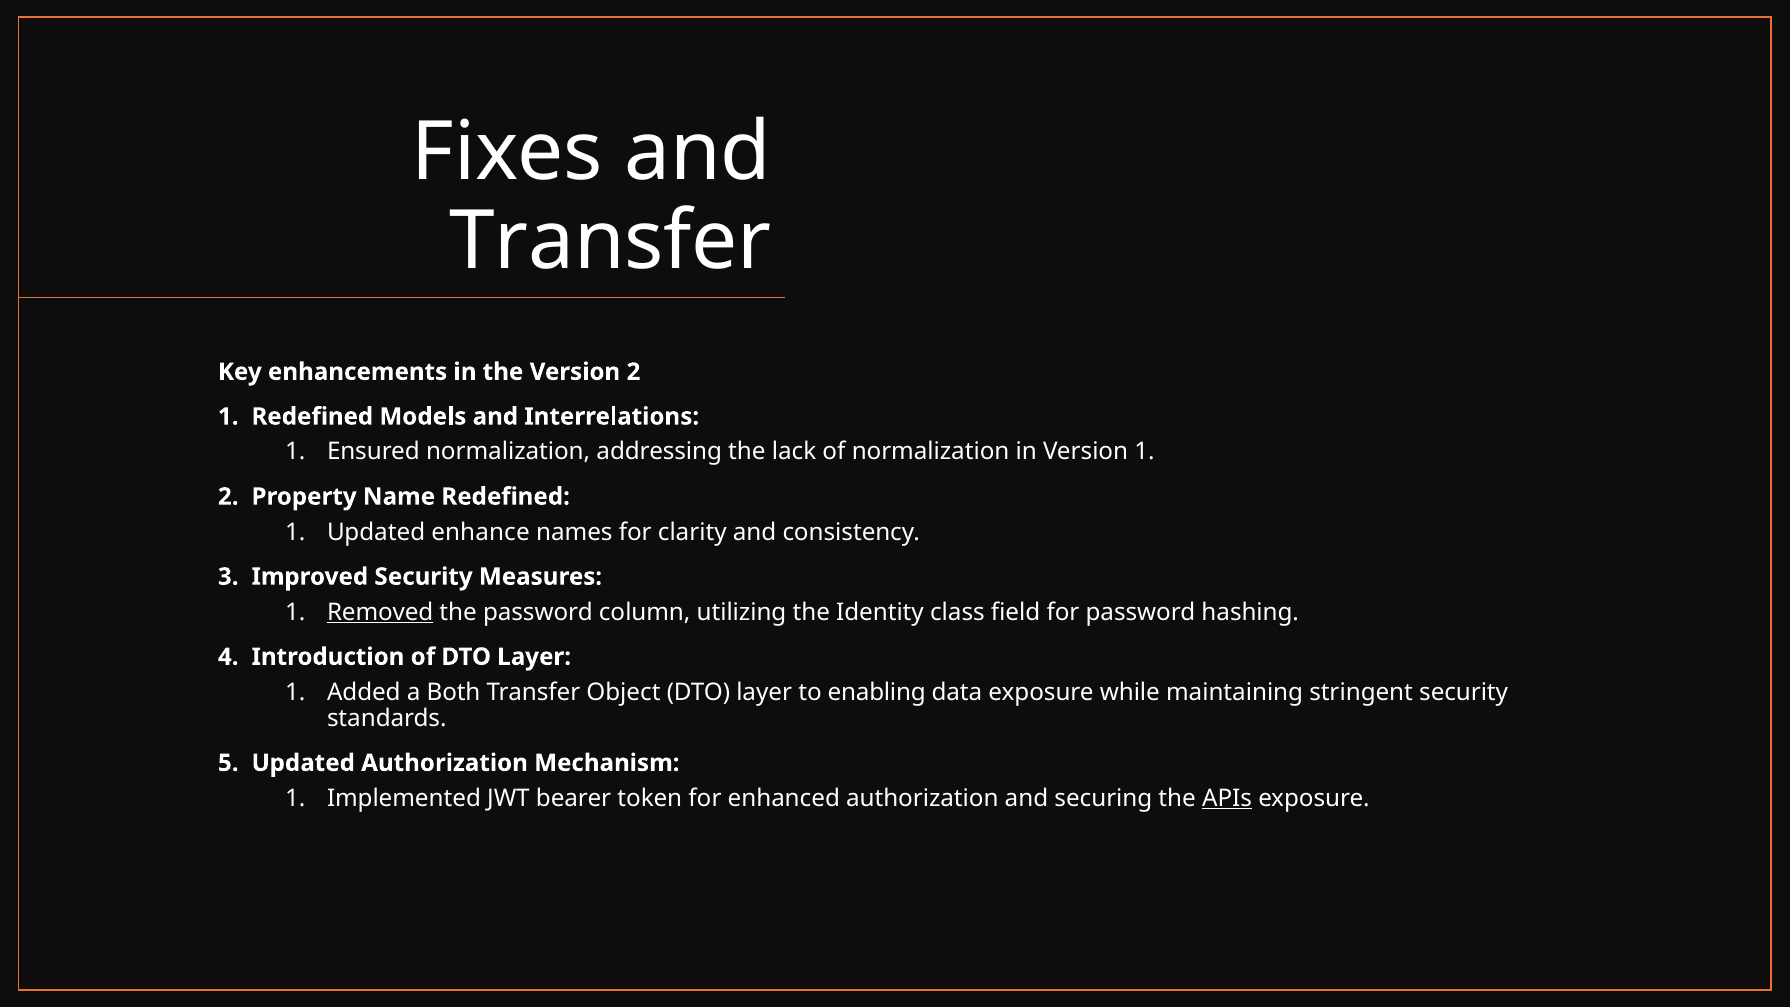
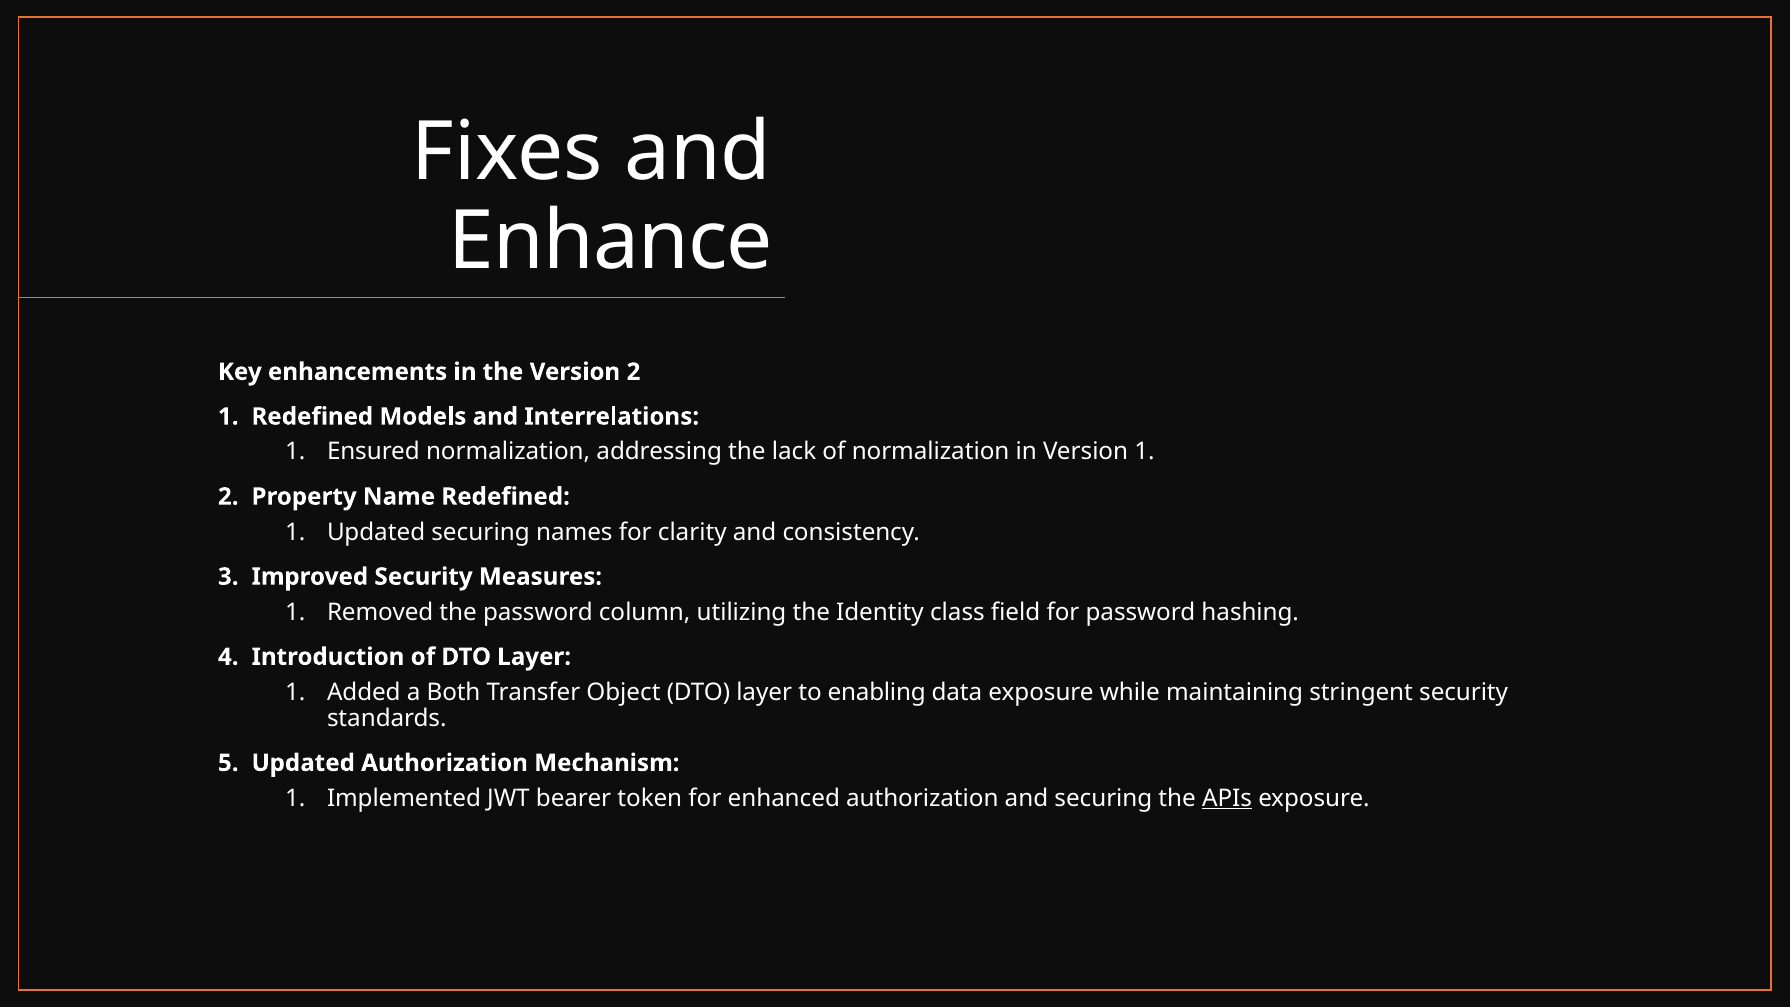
Transfer at (611, 241): Transfer -> Enhance
Updated enhance: enhance -> securing
Removed underline: present -> none
